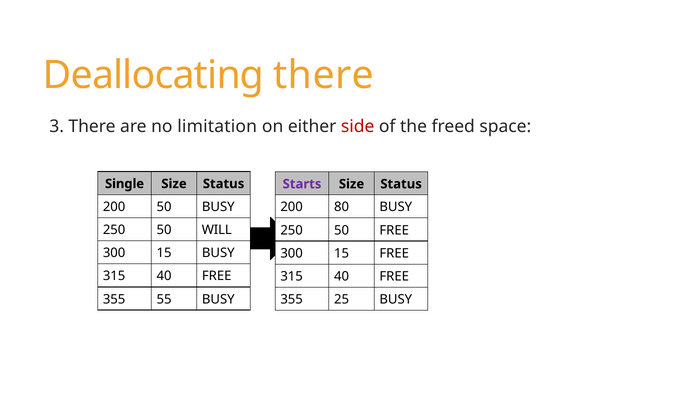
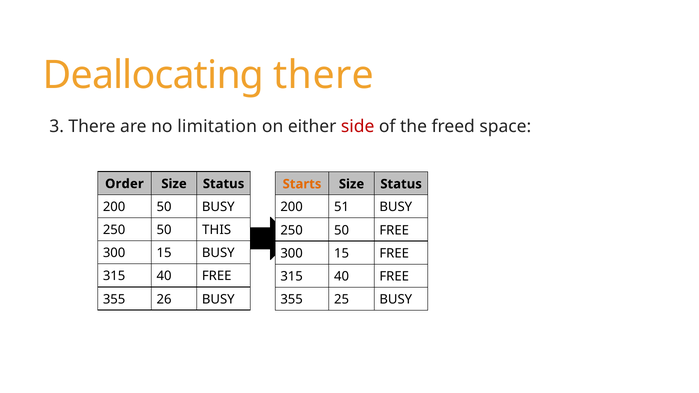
Single: Single -> Order
Starts colour: purple -> orange
80: 80 -> 51
WILL: WILL -> THIS
55: 55 -> 26
